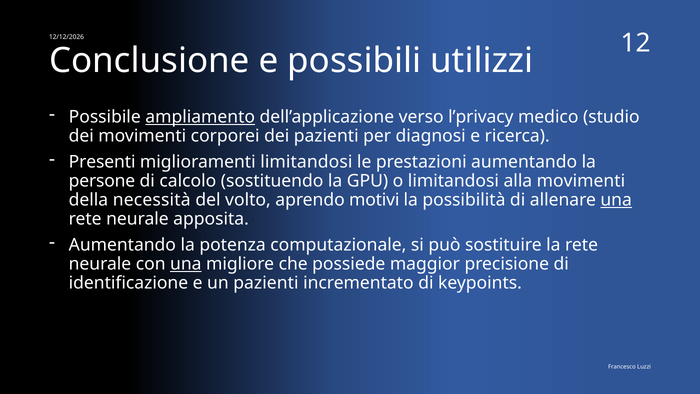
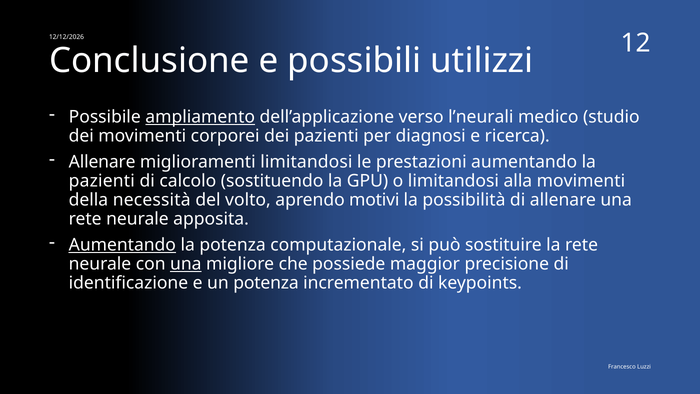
l’privacy: l’privacy -> l’neurali
Presenti at (102, 162): Presenti -> Allenare
persone at (102, 181): persone -> pazienti
una at (616, 200) underline: present -> none
Aumentando at (122, 245) underline: none -> present
un pazienti: pazienti -> potenza
